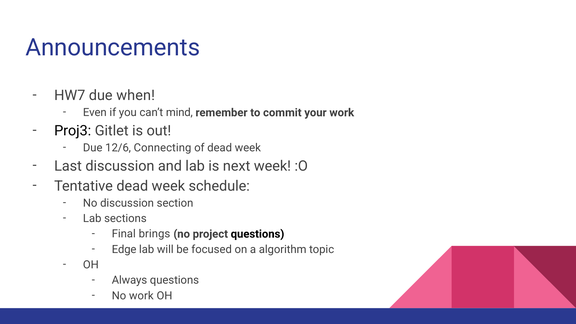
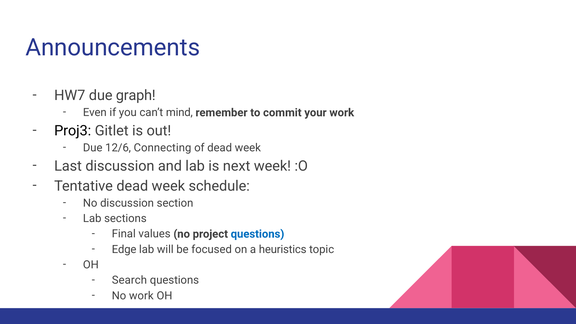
when: when -> graph
brings: brings -> values
questions at (257, 234) colour: black -> blue
algorithm: algorithm -> heuristics
Always: Always -> Search
